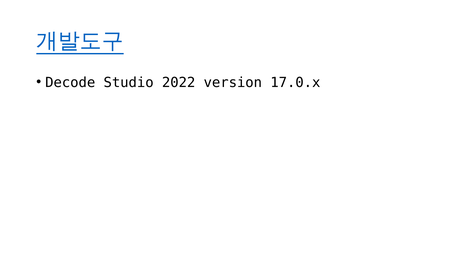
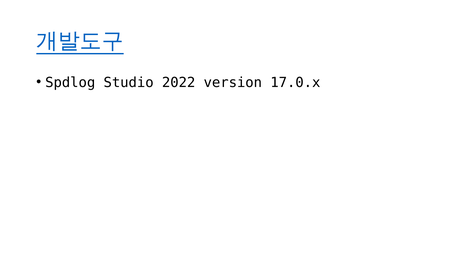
Decode: Decode -> Spdlog
